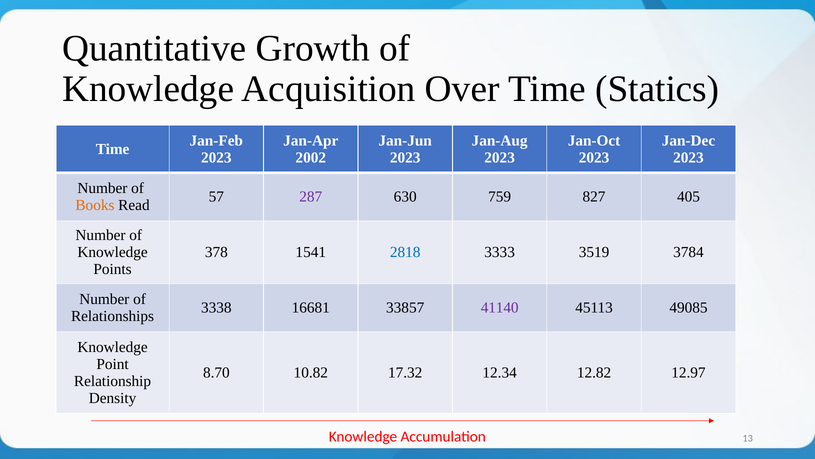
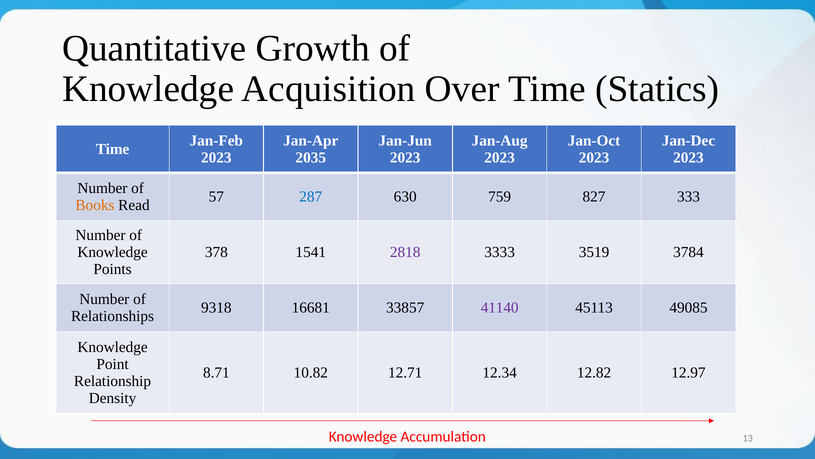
2002: 2002 -> 2035
287 colour: purple -> blue
405: 405 -> 333
2818 colour: blue -> purple
3338: 3338 -> 9318
8.70: 8.70 -> 8.71
17.32: 17.32 -> 12.71
